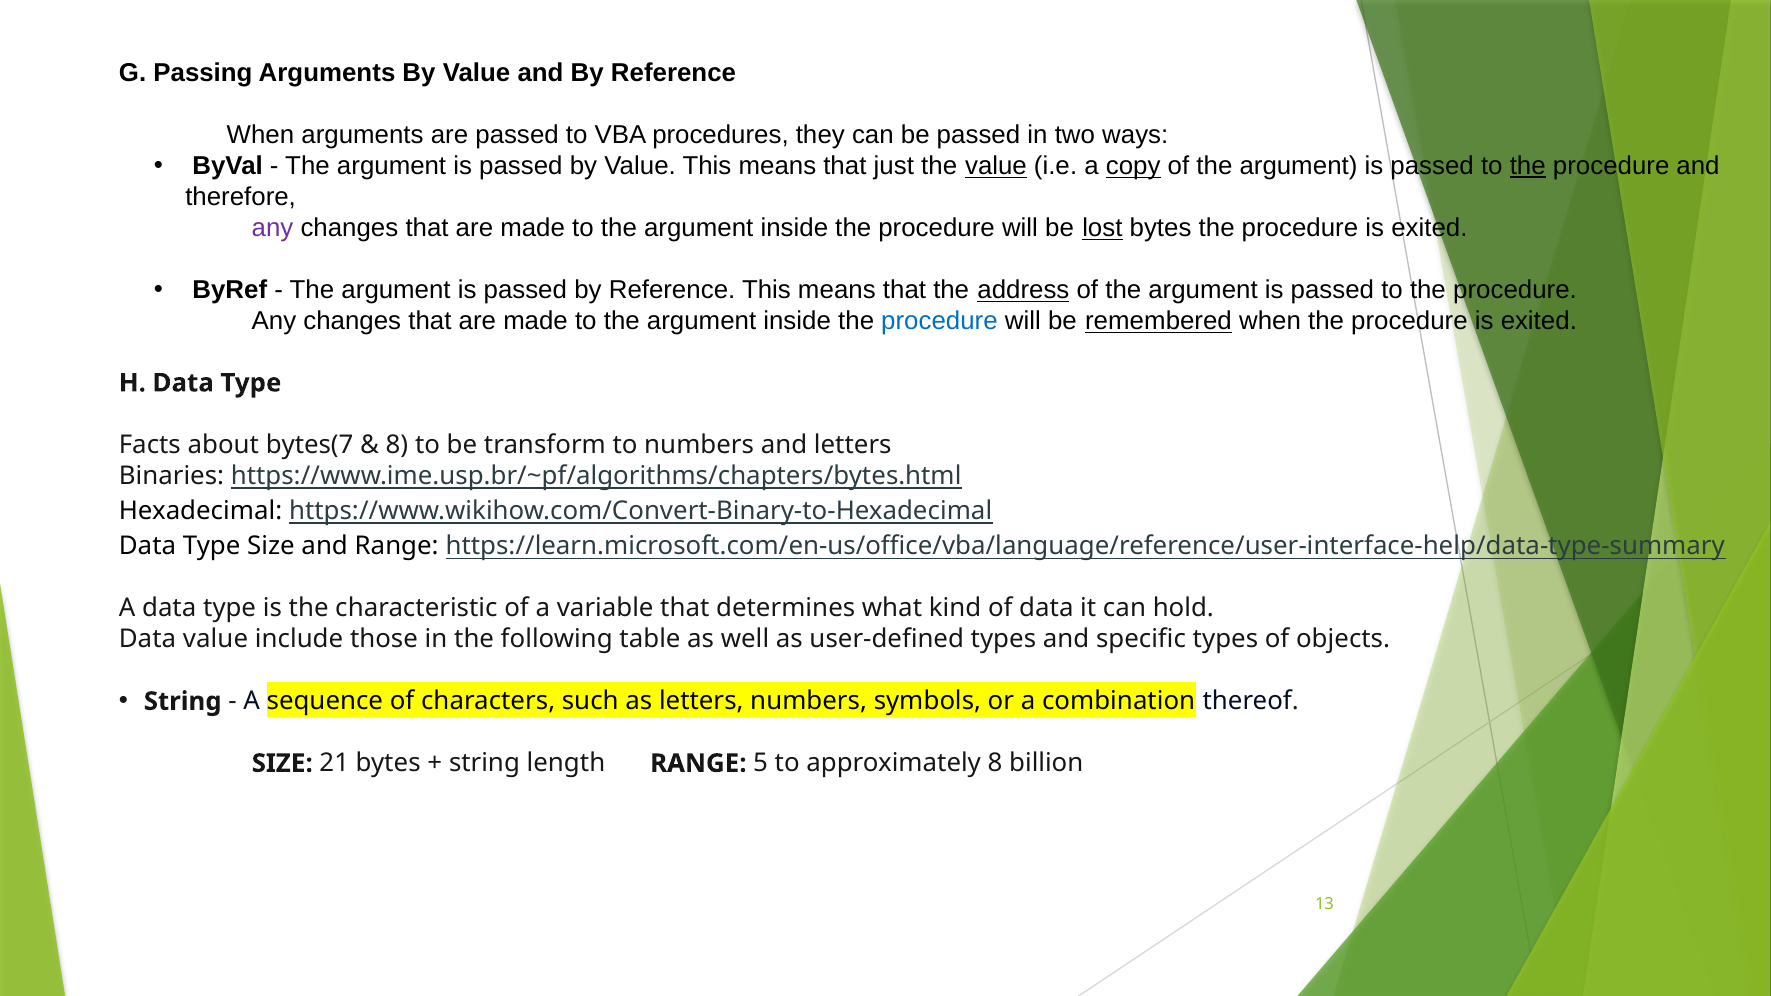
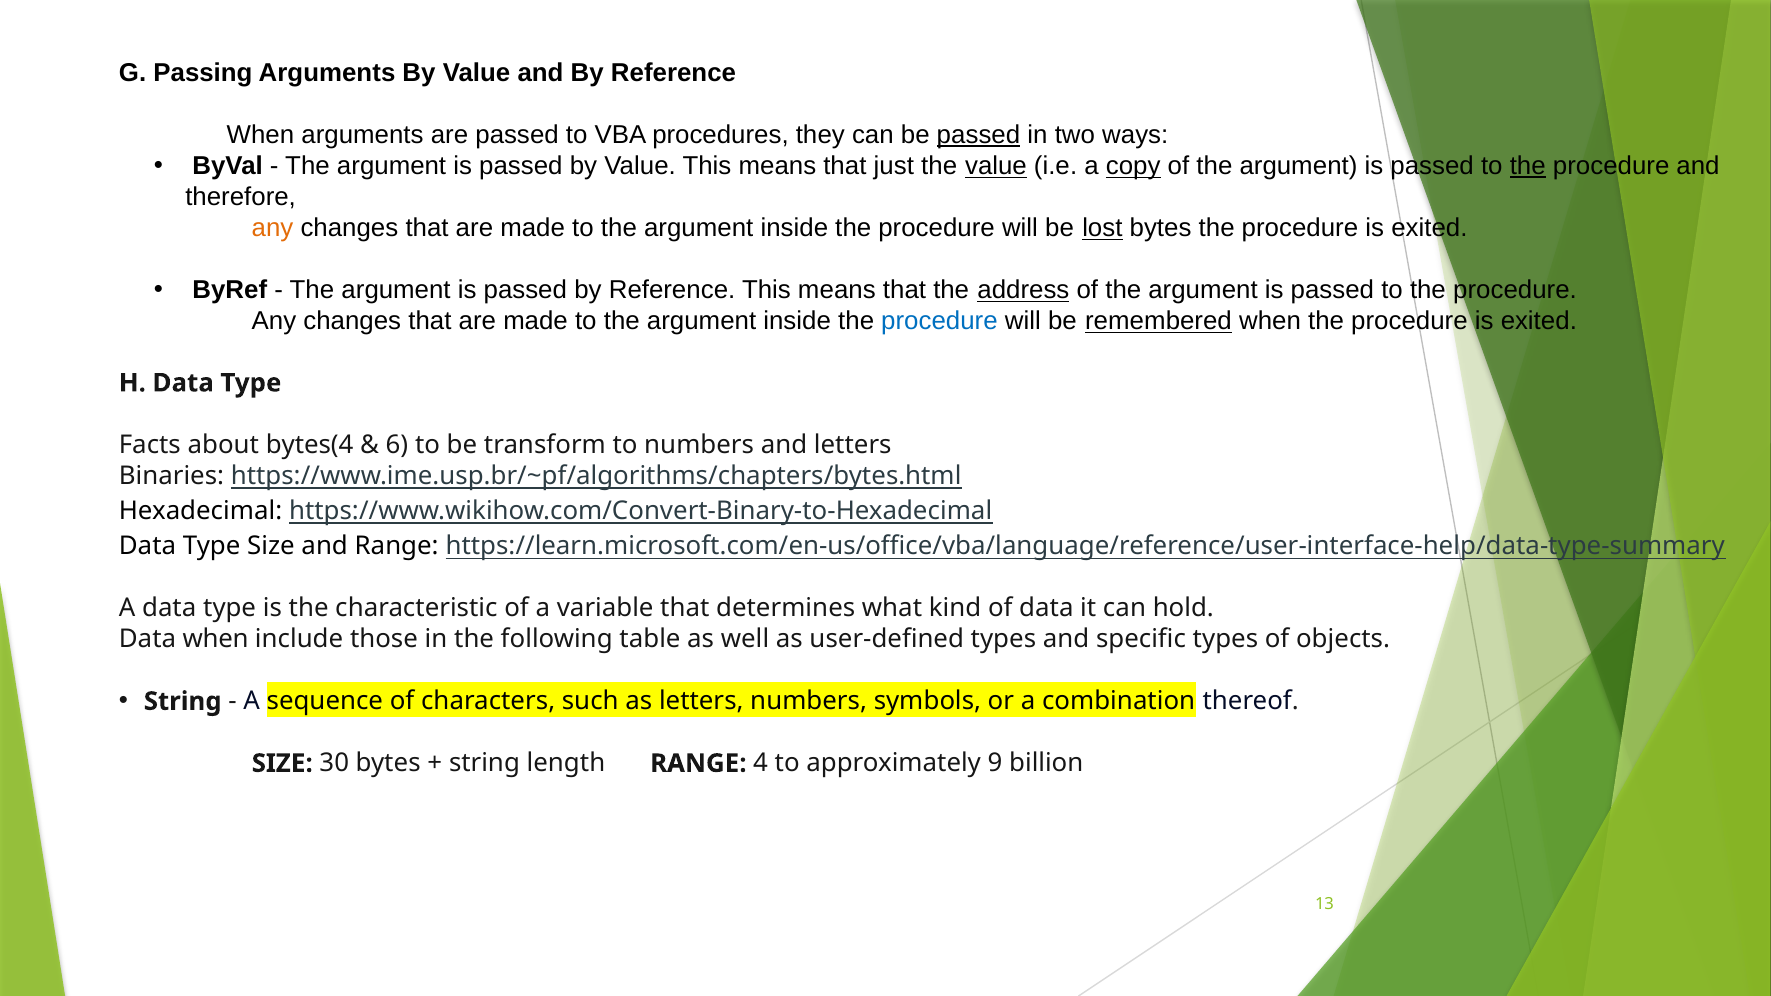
passed at (978, 135) underline: none -> present
any at (273, 228) colour: purple -> orange
bytes(7: bytes(7 -> bytes(4
8 at (397, 445): 8 -> 6
Data value: value -> when
21: 21 -> 30
5: 5 -> 4
approximately 8: 8 -> 9
